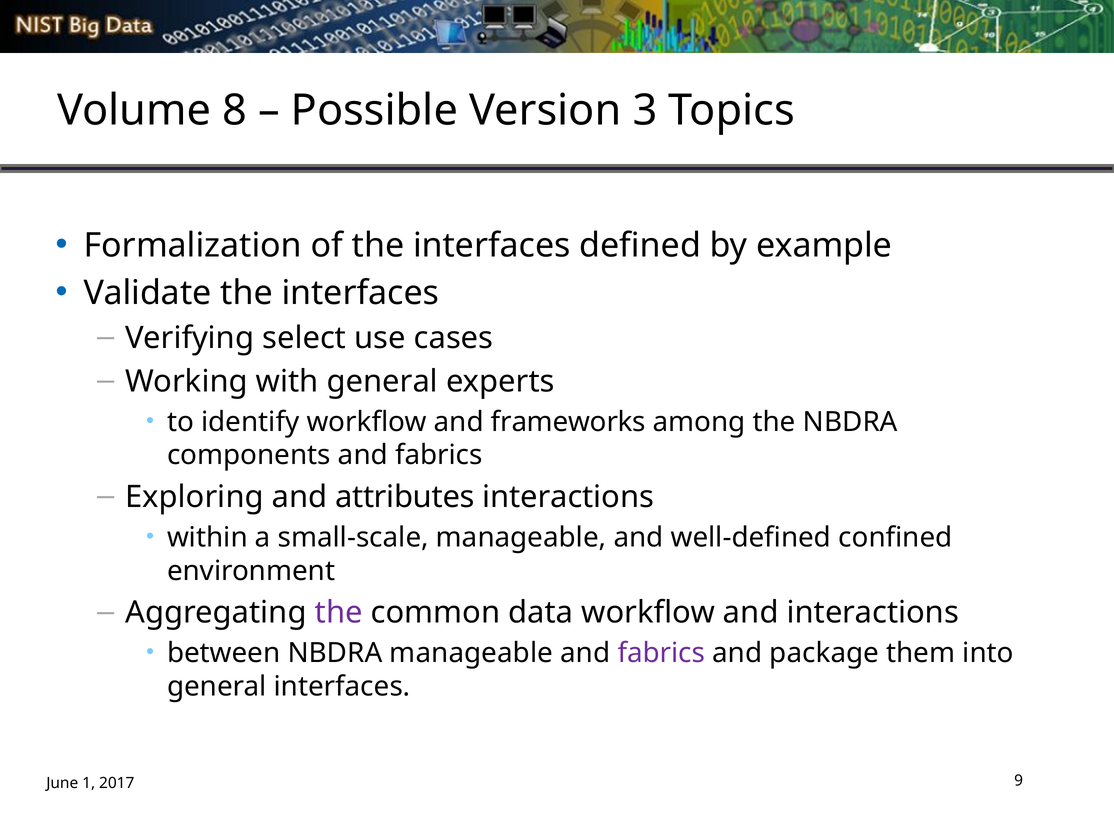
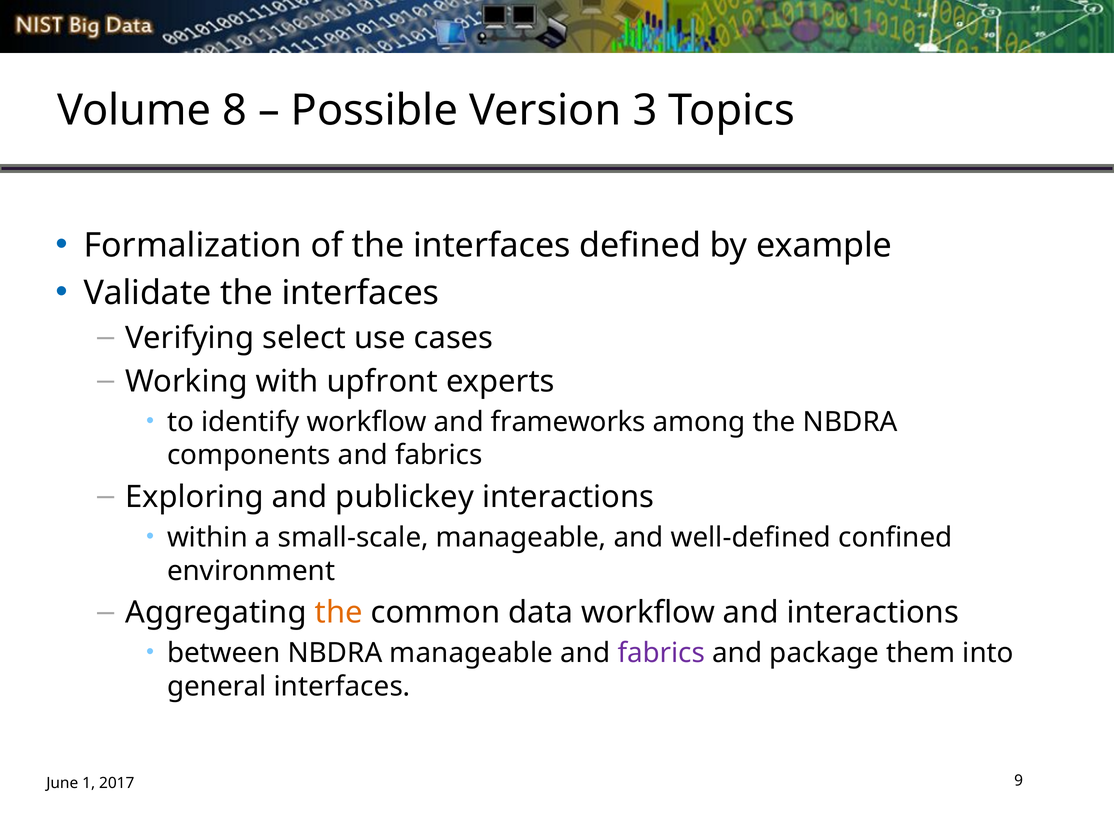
with general: general -> upfront
attributes: attributes -> publickey
the at (339, 613) colour: purple -> orange
